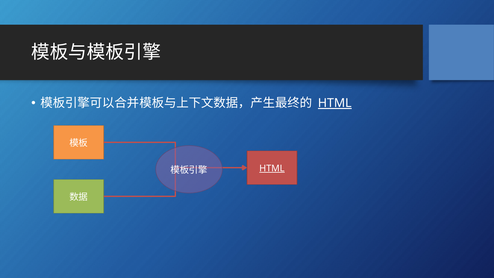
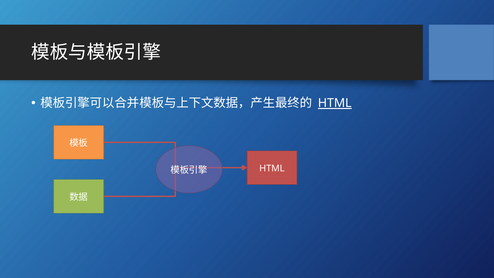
HTML at (272, 168) underline: present -> none
